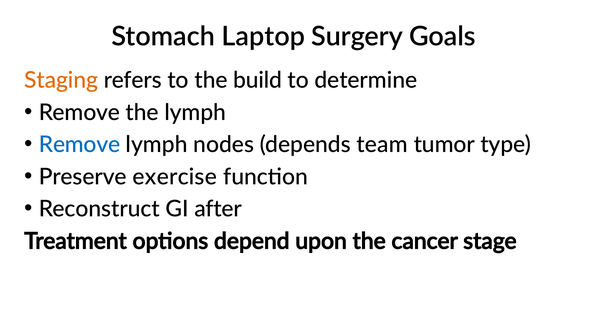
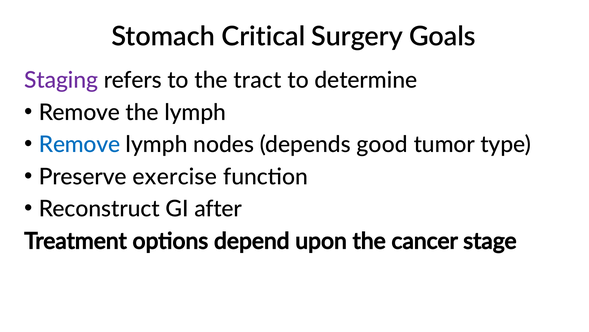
Laptop: Laptop -> Critical
Staging colour: orange -> purple
build: build -> tract
team: team -> good
